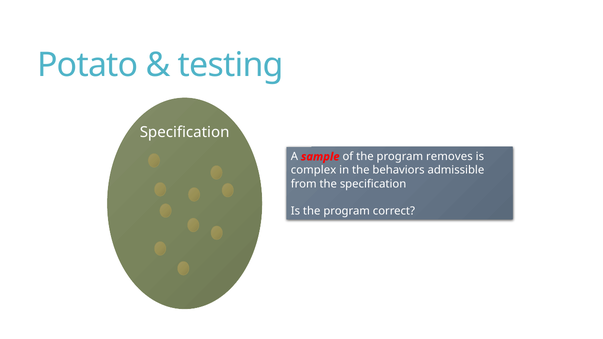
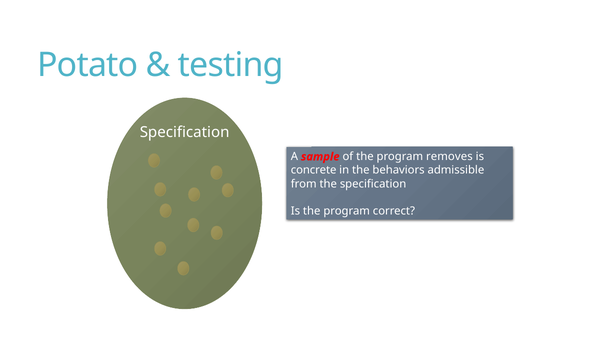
complex: complex -> concrete
